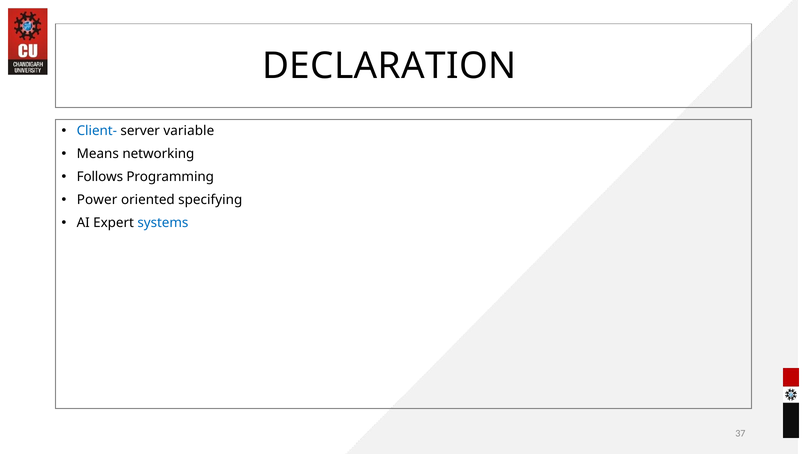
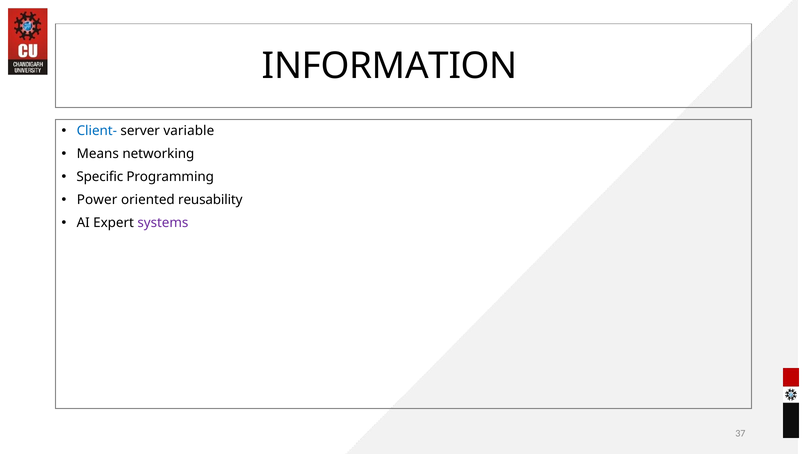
DECLARATION: DECLARATION -> INFORMATION
Follows: Follows -> Specific
specifying: specifying -> reusability
systems colour: blue -> purple
